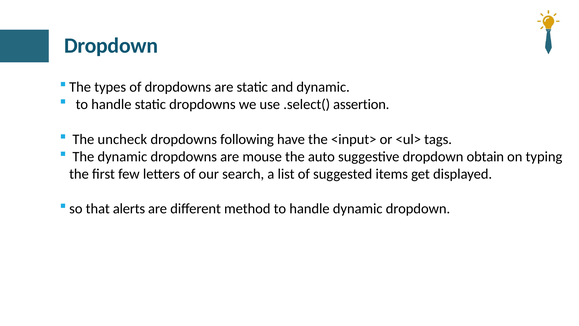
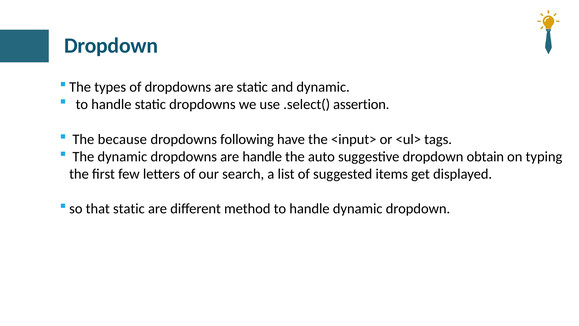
uncheck: uncheck -> because
are mouse: mouse -> handle
that alerts: alerts -> static
